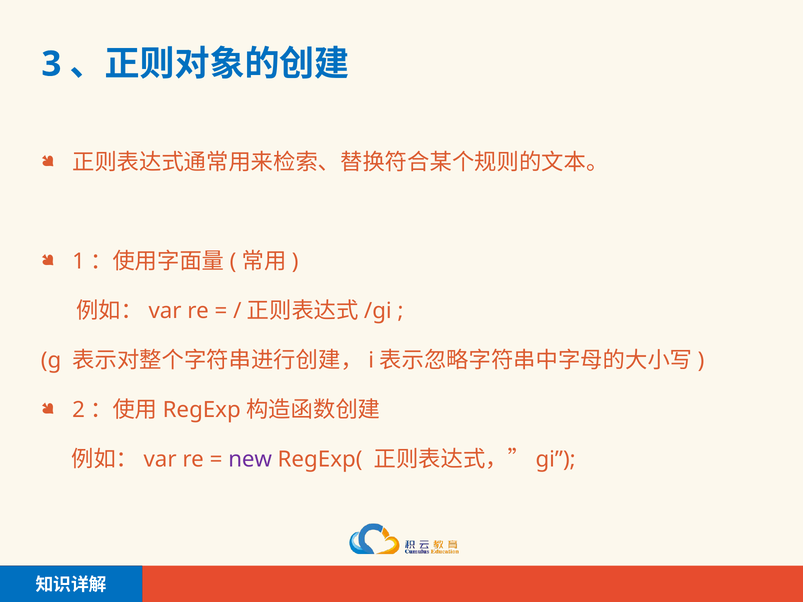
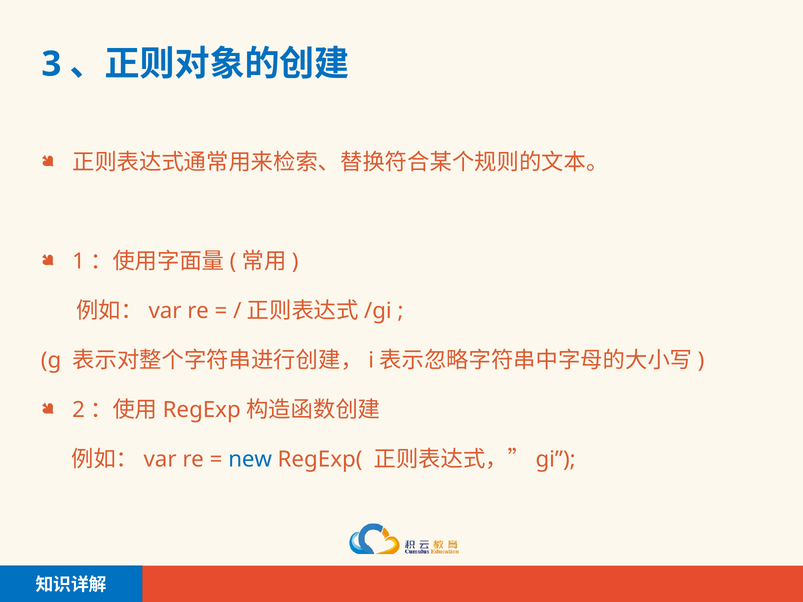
new colour: purple -> blue
